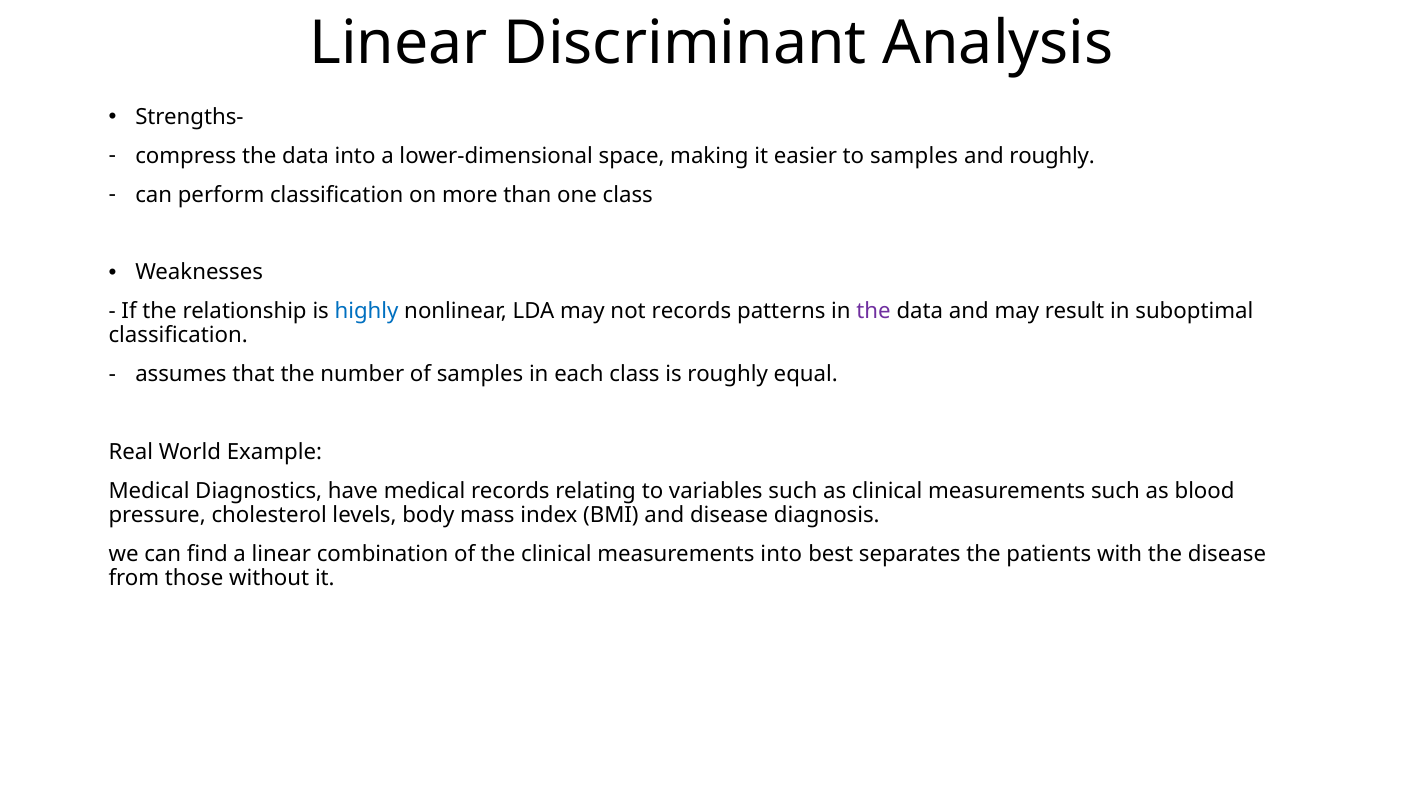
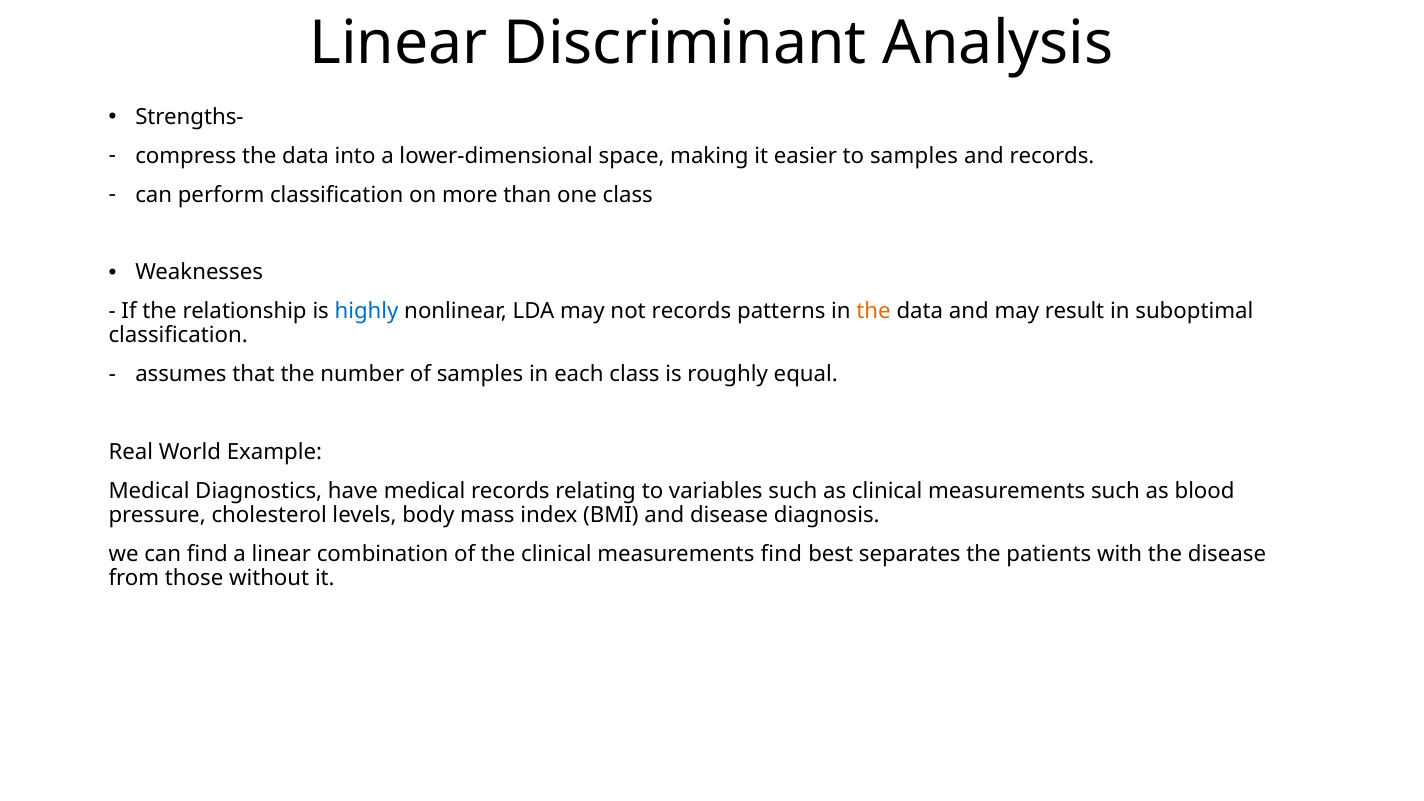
and roughly: roughly -> records
the at (874, 312) colour: purple -> orange
measurements into: into -> find
